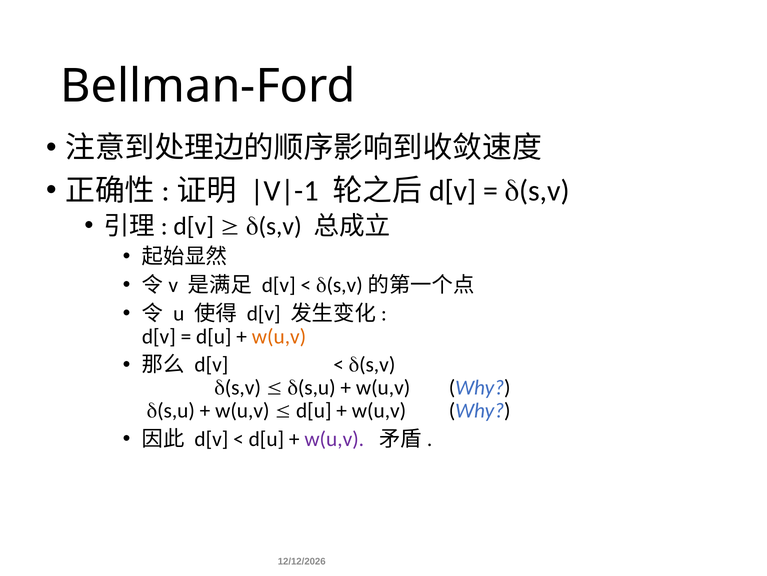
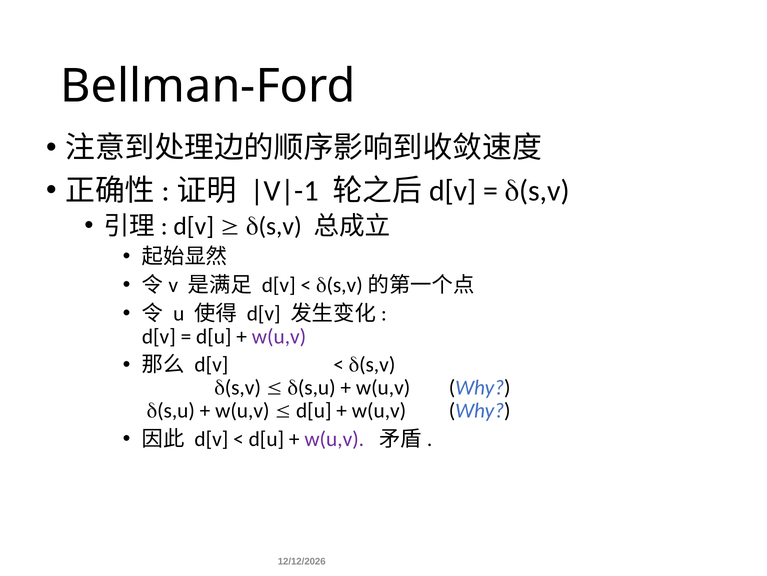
w(u,v at (279, 336) colour: orange -> purple
